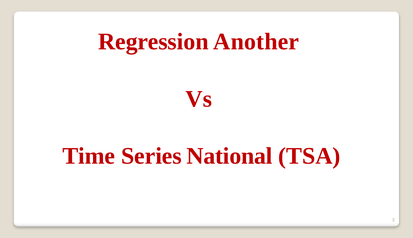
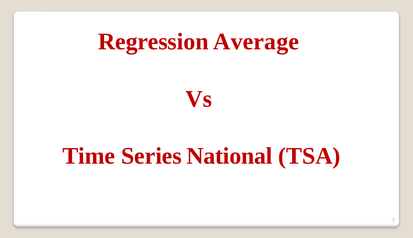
Another: Another -> Average
